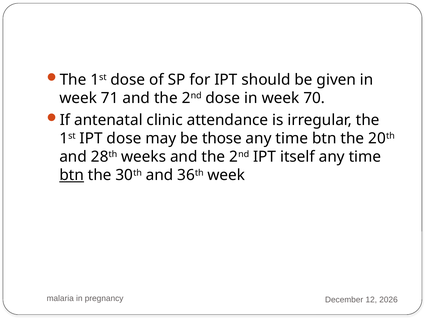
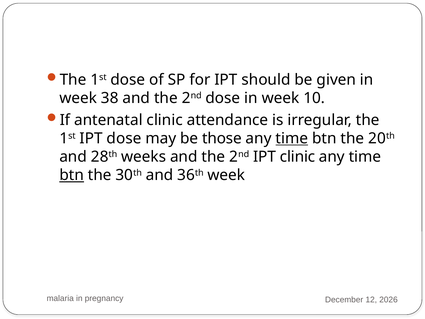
71: 71 -> 38
70: 70 -> 10
time at (292, 138) underline: none -> present
IPT itself: itself -> clinic
